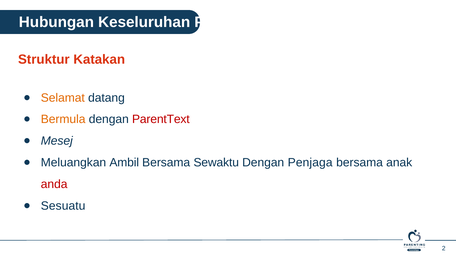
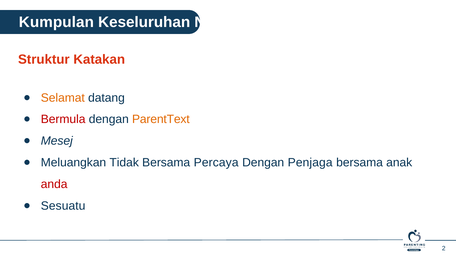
Hubungan: Hubungan -> Kumpulan
Pilih: Pilih -> Nilai
Bermula colour: orange -> red
ParentText colour: red -> orange
Ambil: Ambil -> Tidak
Sewaktu: Sewaktu -> Percaya
